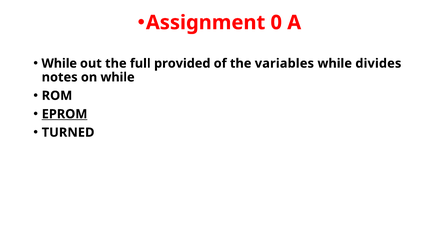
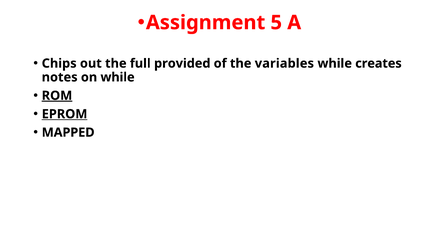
0: 0 -> 5
While at (59, 63): While -> Chips
divides: divides -> creates
ROM underline: none -> present
TURNED: TURNED -> MAPPED
